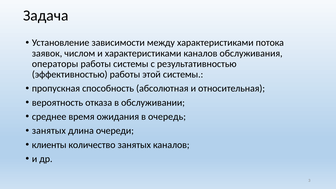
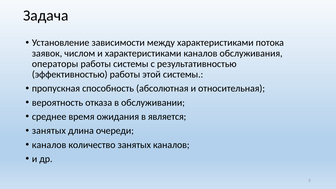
очередь: очередь -> является
клиенты at (49, 145): клиенты -> каналов
